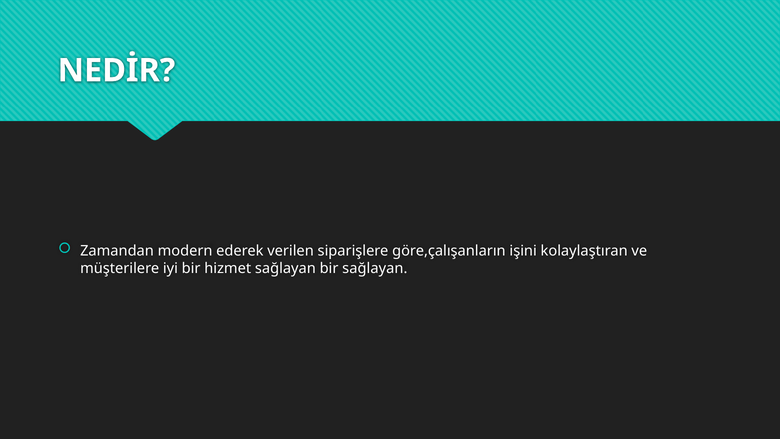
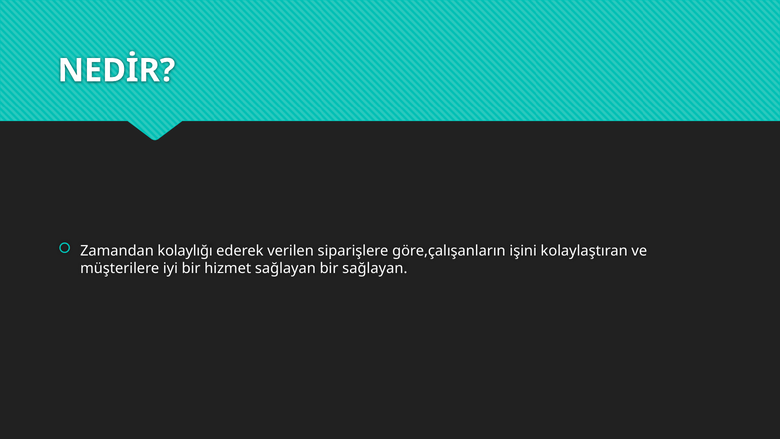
modern: modern -> kolaylığı
